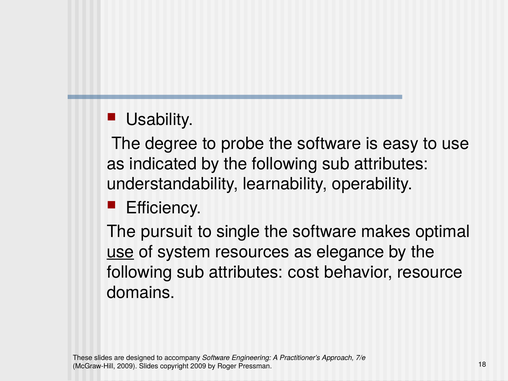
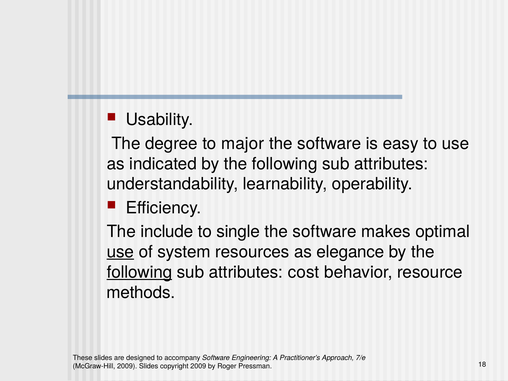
probe: probe -> major
pursuit: pursuit -> include
following at (139, 272) underline: none -> present
domains: domains -> methods
